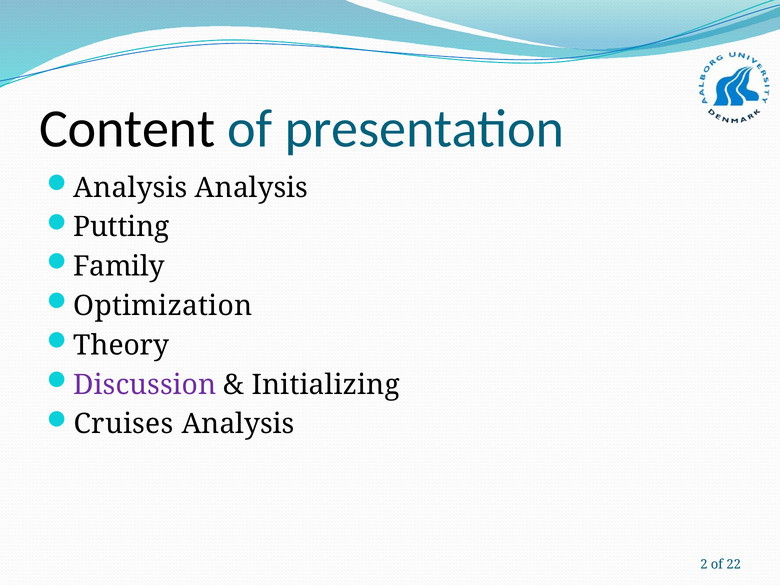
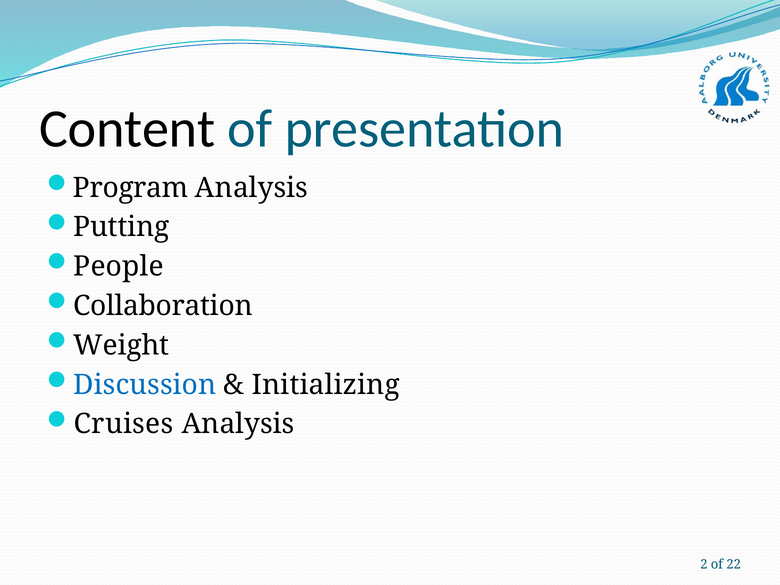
Analysis at (130, 188): Analysis -> Program
Family: Family -> People
Optimization: Optimization -> Collaboration
Theory: Theory -> Weight
Discussion colour: purple -> blue
